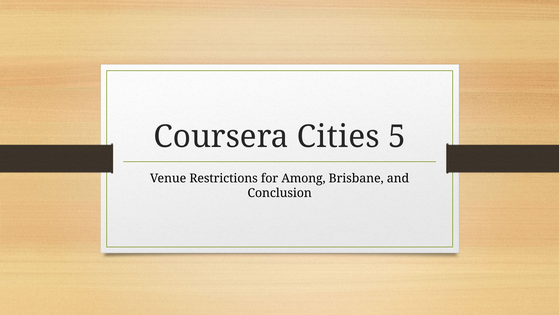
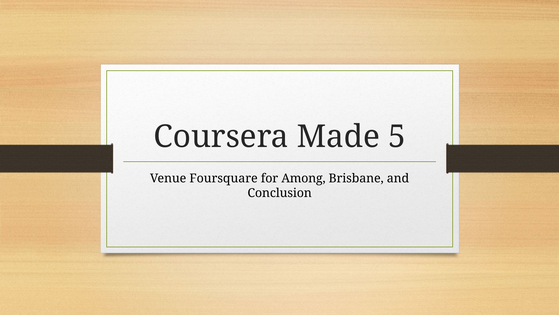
Cities: Cities -> Made
Restrictions: Restrictions -> Foursquare
